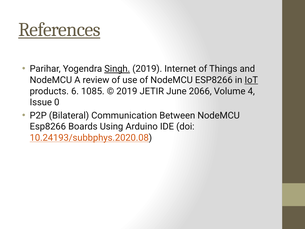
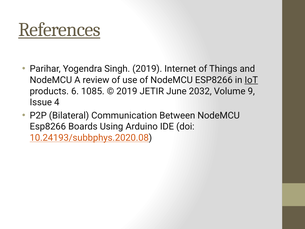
Singh underline: present -> none
2066: 2066 -> 2032
4: 4 -> 9
0: 0 -> 4
